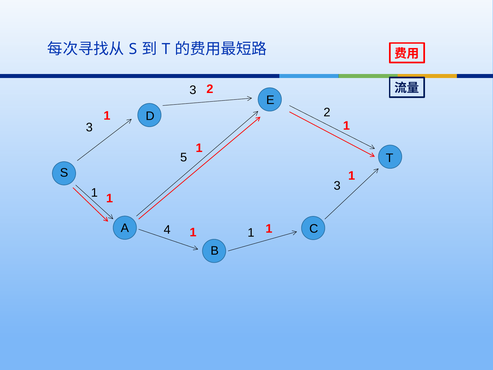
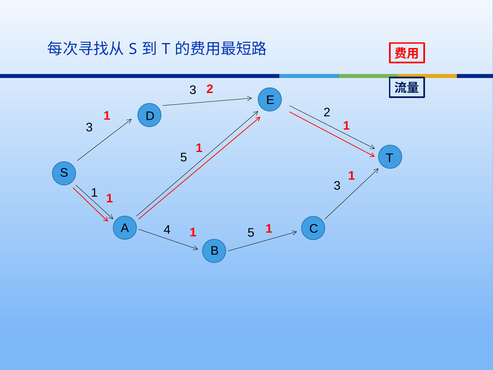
4 1: 1 -> 5
